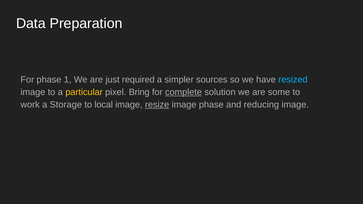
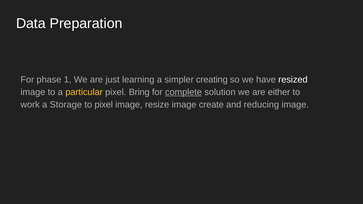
required: required -> learning
sources: sources -> creating
resized colour: light blue -> white
some: some -> either
to local: local -> pixel
resize underline: present -> none
image phase: phase -> create
